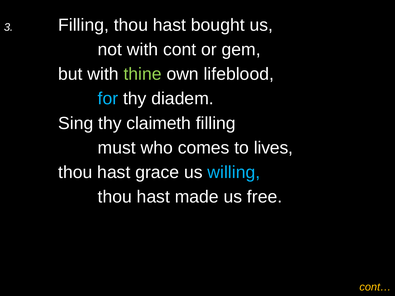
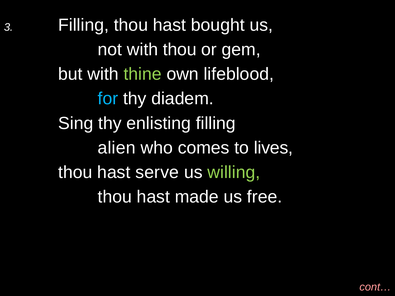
with cont: cont -> thou
claimeth: claimeth -> enlisting
must: must -> alien
grace: grace -> serve
willing colour: light blue -> light green
cont… colour: yellow -> pink
